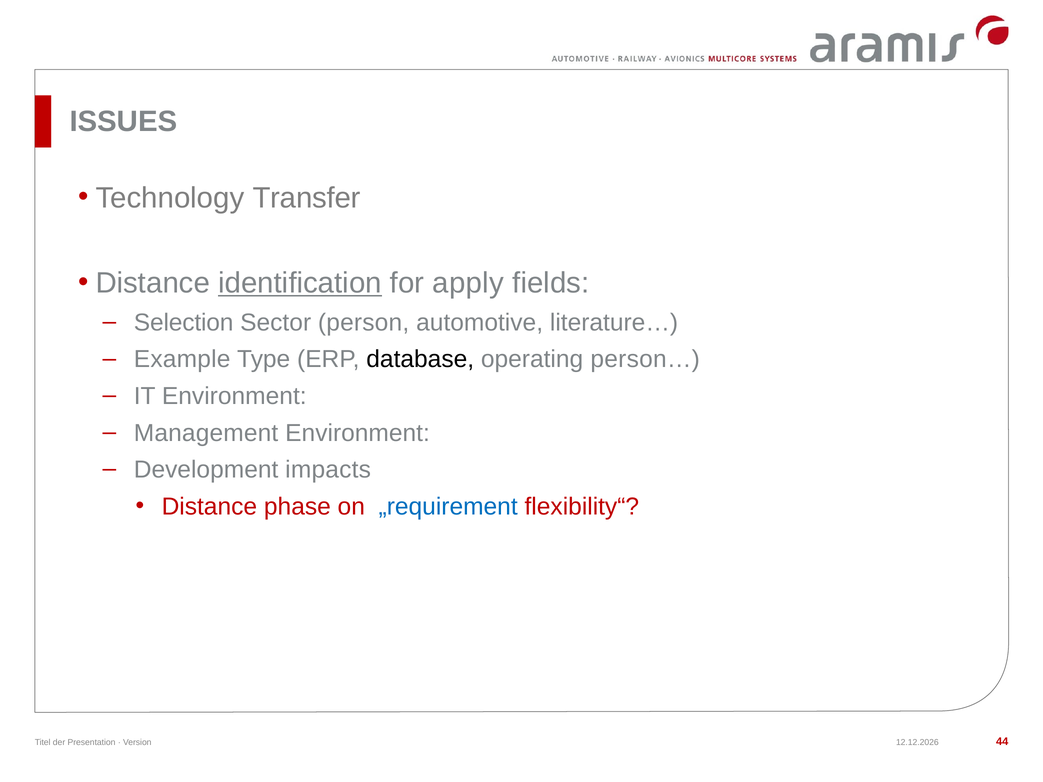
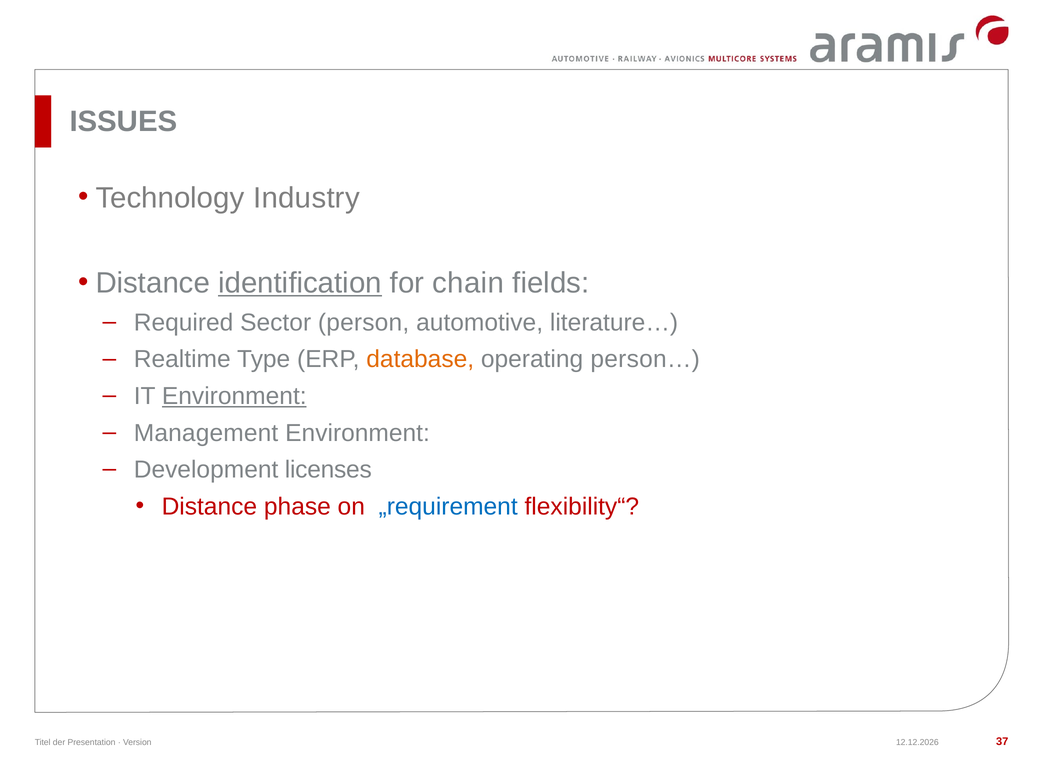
Transfer: Transfer -> Industry
apply: apply -> chain
Selection: Selection -> Required
Example: Example -> Realtime
database colour: black -> orange
Environment at (234, 396) underline: none -> present
impacts: impacts -> licenses
44: 44 -> 37
